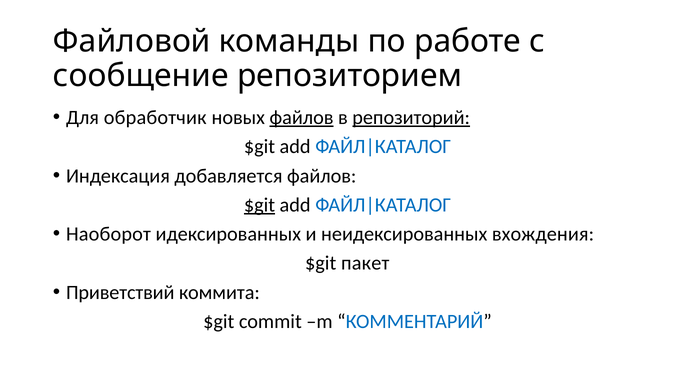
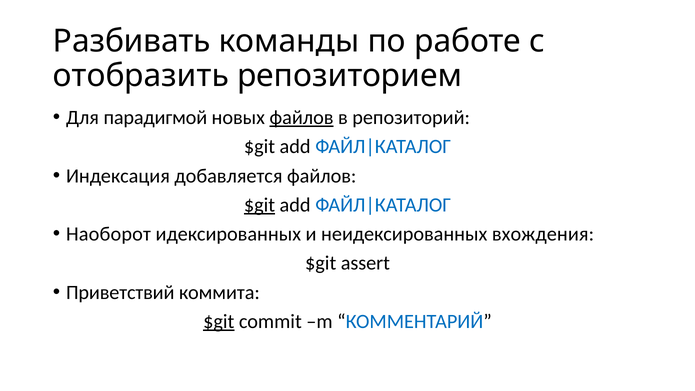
Файловой: Файловой -> Разбивать
сообщение: сообщение -> отобразить
обработчик: обработчик -> парадигмой
репозиторий underline: present -> none
пакет: пакет -> assert
$git at (219, 321) underline: none -> present
